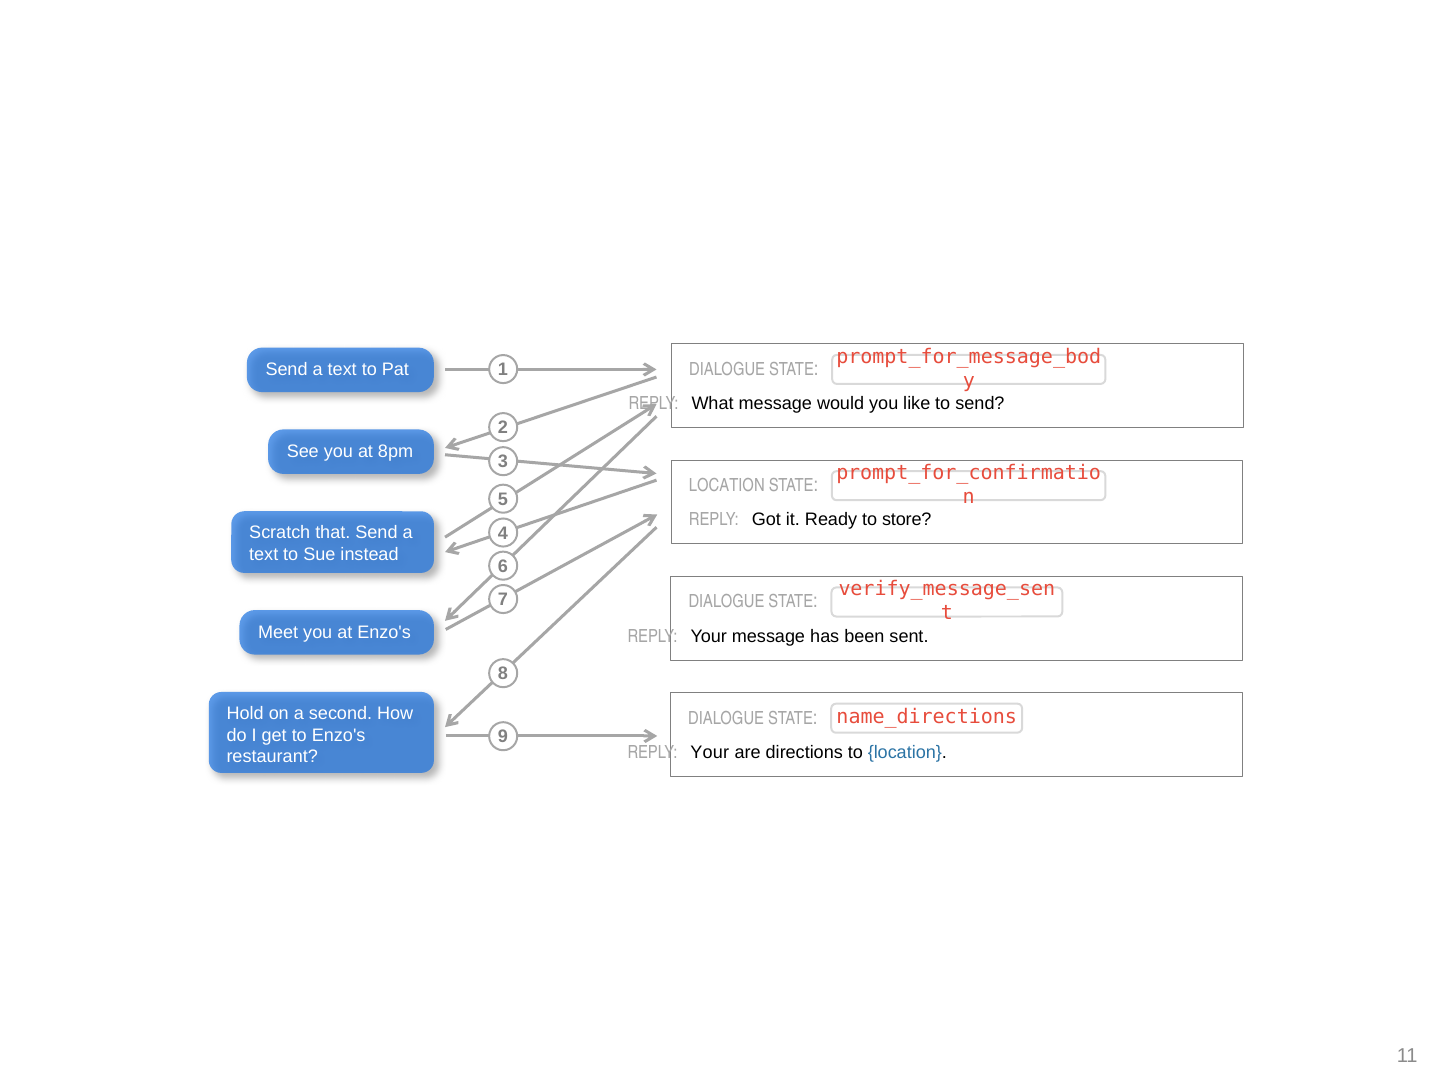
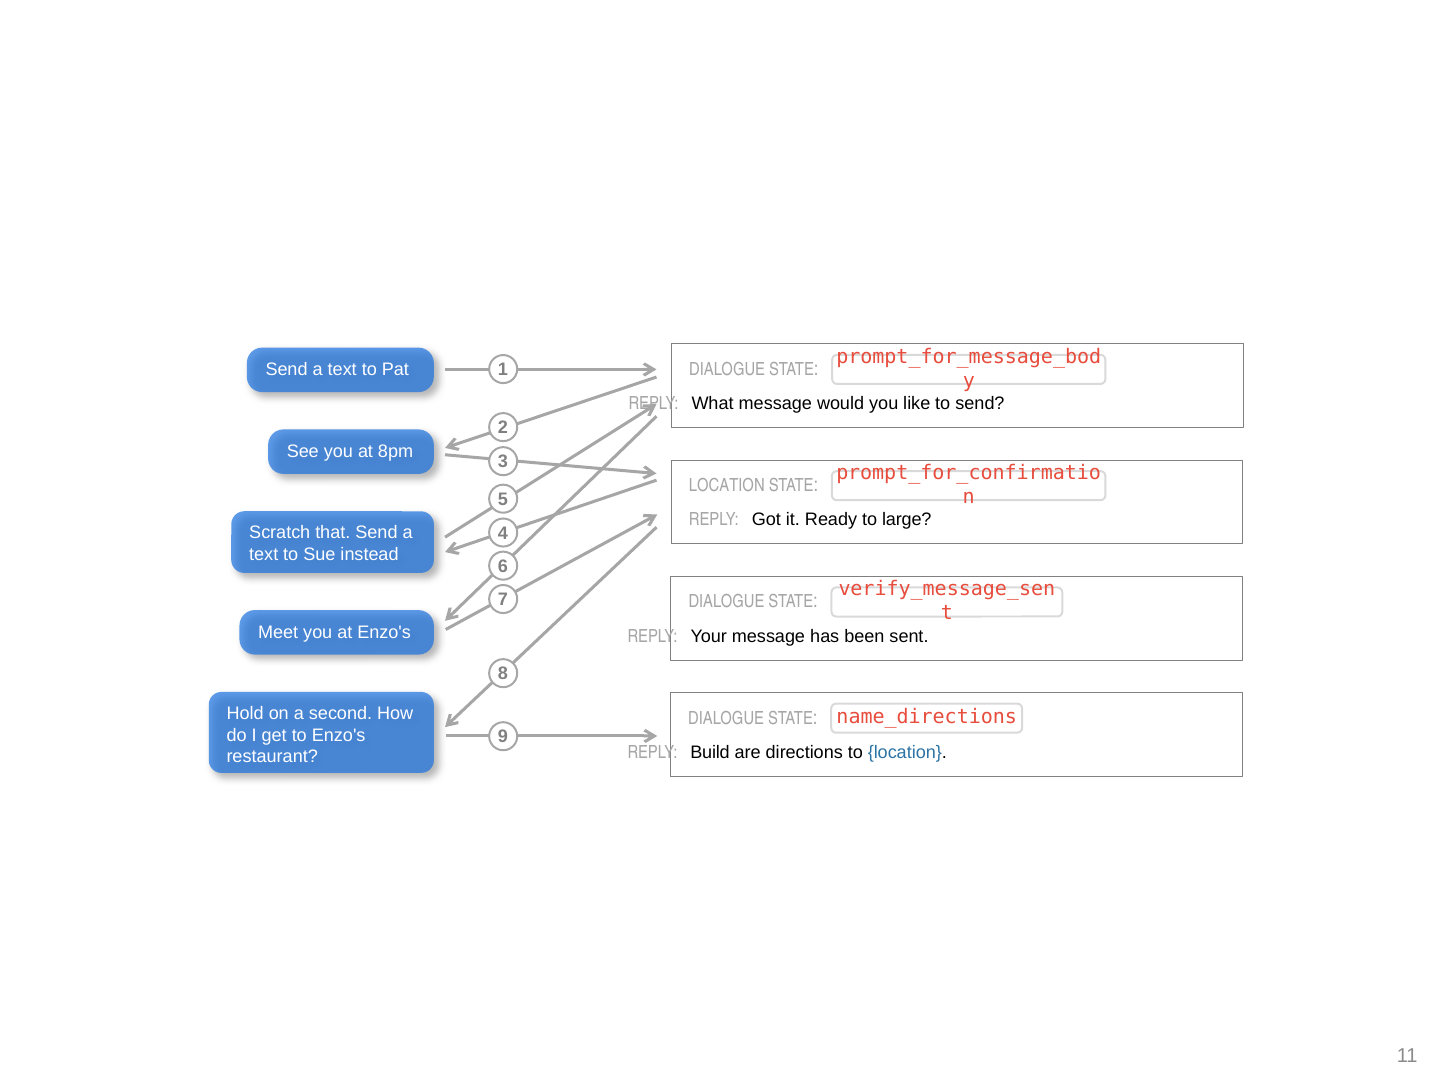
store: store -> large
Your at (710, 752): Your -> Build
